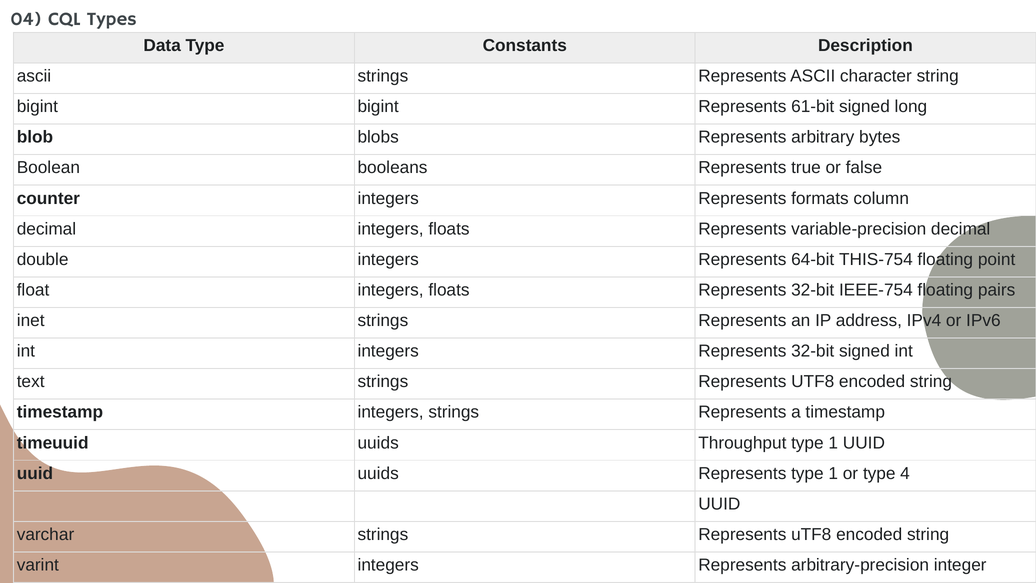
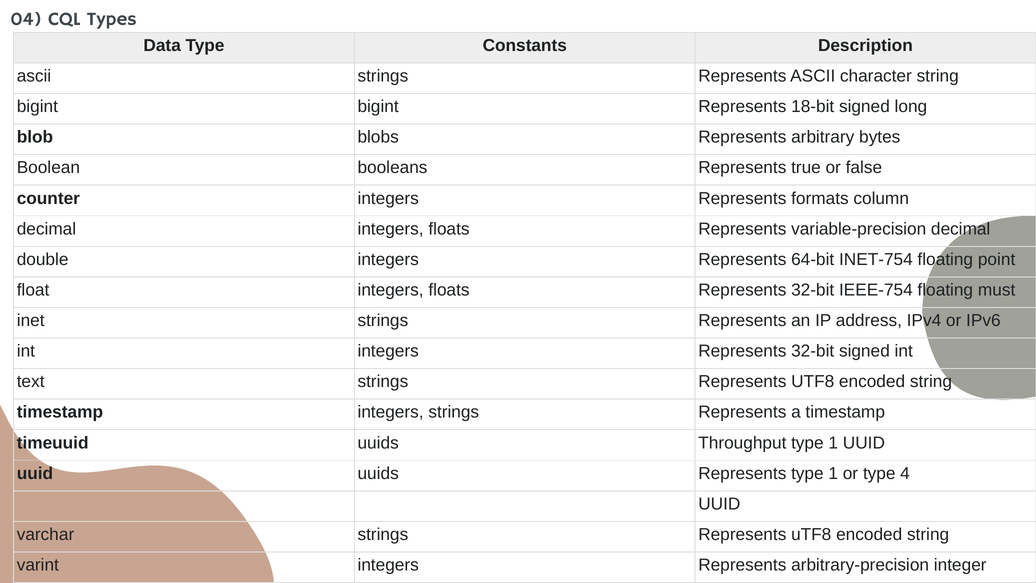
61-bit: 61-bit -> 18-bit
THIS-754: THIS-754 -> INET-754
pairs: pairs -> must
